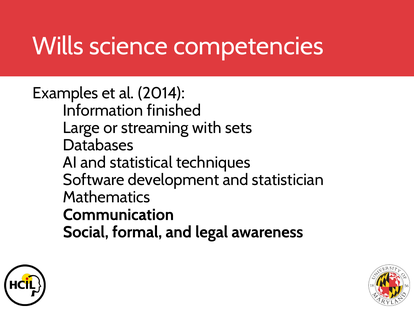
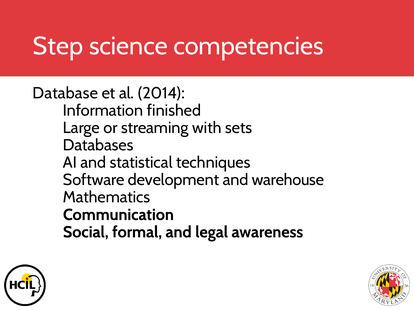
Wills: Wills -> Step
Examples: Examples -> Database
statistician: statistician -> warehouse
